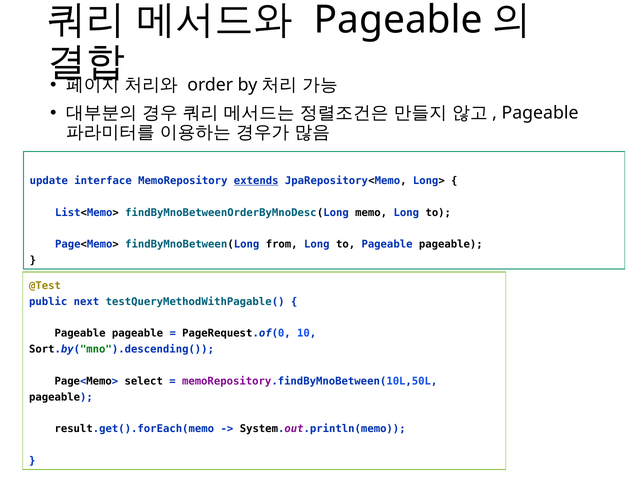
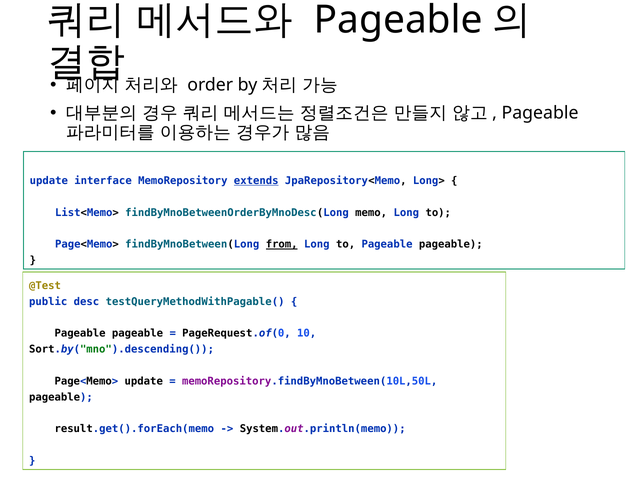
from underline: none -> present
next: next -> desc
Page<Memo> select: select -> update
